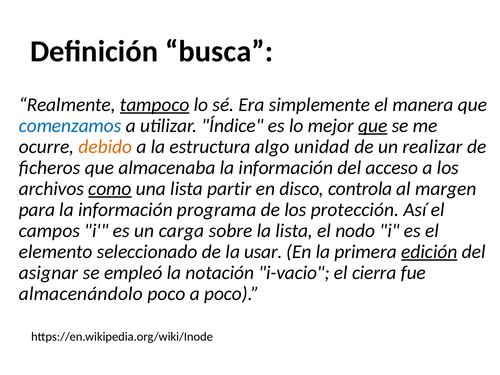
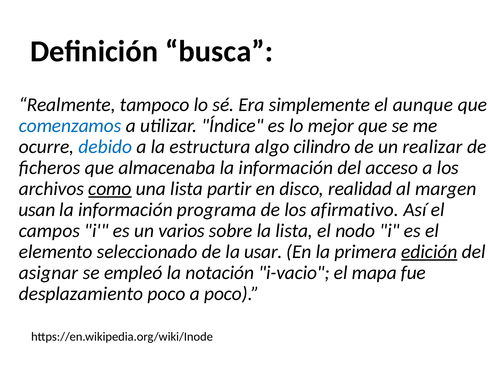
tampoco underline: present -> none
manera: manera -> aunque
que at (373, 126) underline: present -> none
debido colour: orange -> blue
unidad: unidad -> cilindro
controla: controla -> realidad
para: para -> usan
protección: protección -> afirmativo
carga: carga -> varios
cierra: cierra -> mapa
almacenándolo: almacenándolo -> desplazamiento
